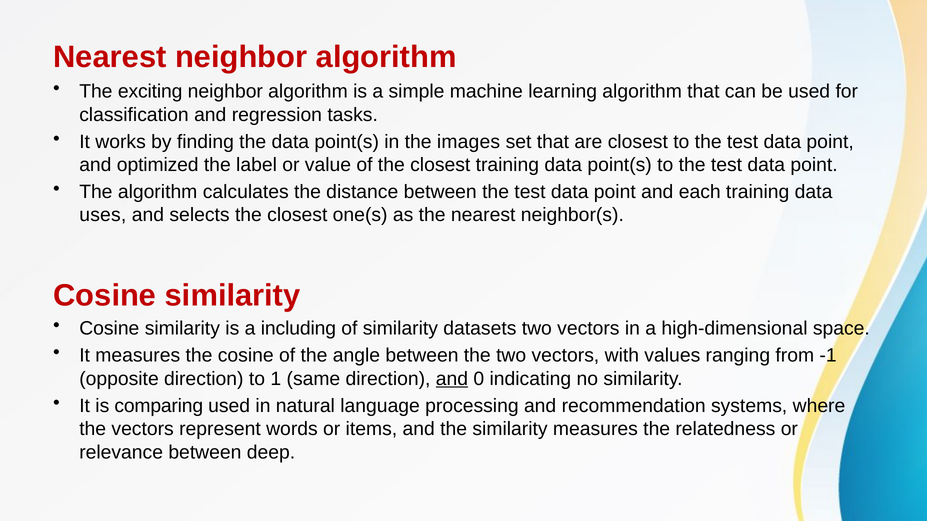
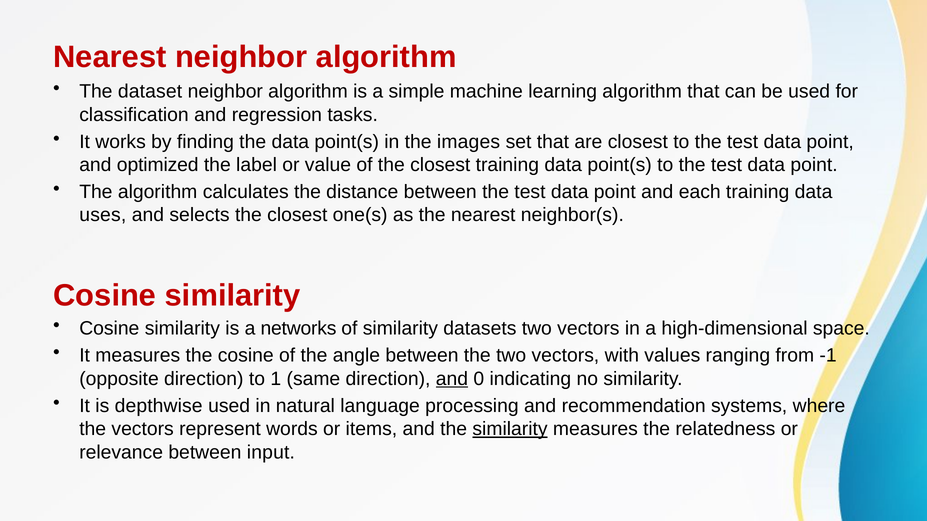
exciting: exciting -> dataset
including: including -> networks
comparing: comparing -> depthwise
similarity at (510, 429) underline: none -> present
deep: deep -> input
